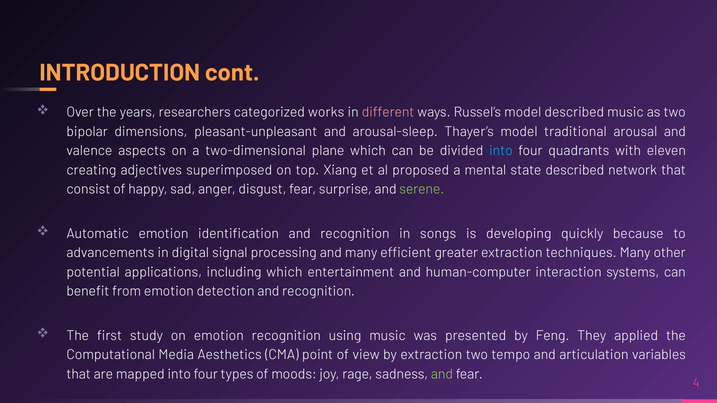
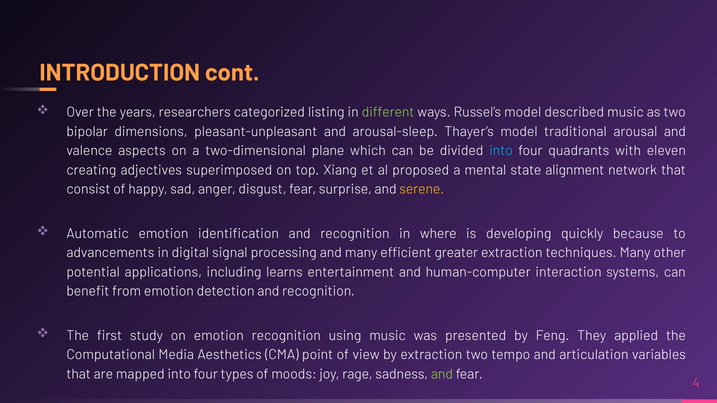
works: works -> listing
different colour: pink -> light green
state described: described -> alignment
serene colour: light green -> yellow
songs: songs -> where
including which: which -> learns
